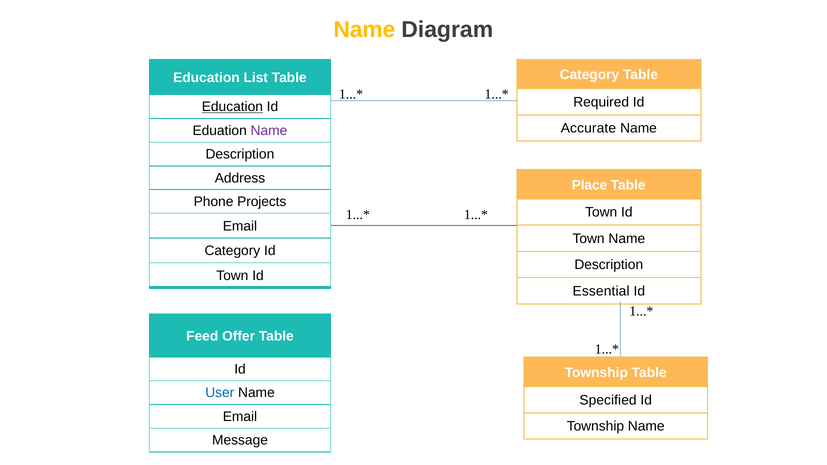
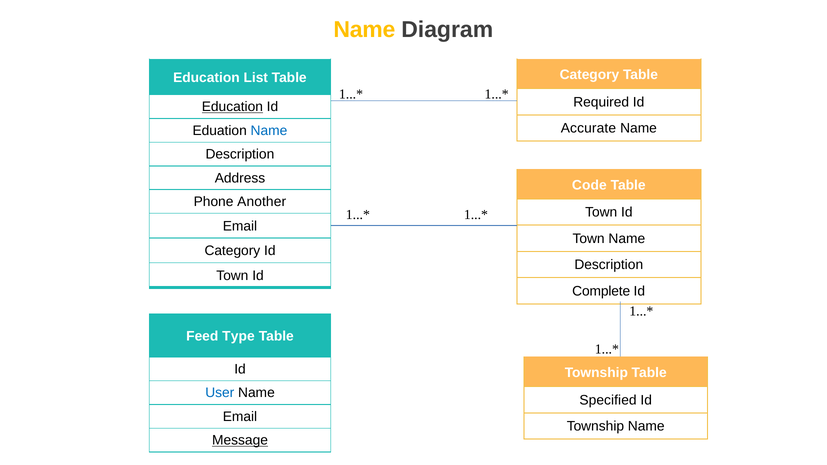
Name at (269, 131) colour: purple -> blue
Place: Place -> Code
Projects: Projects -> Another
Essential: Essential -> Complete
Offer: Offer -> Type
Message underline: none -> present
